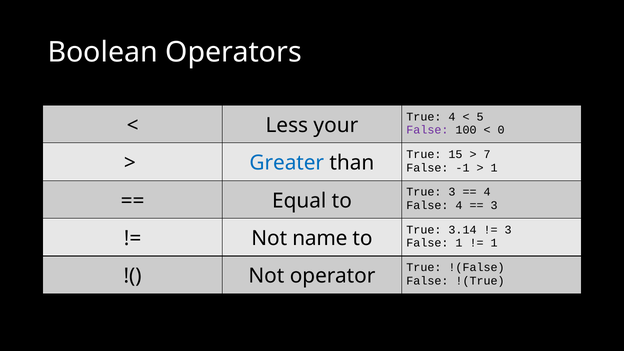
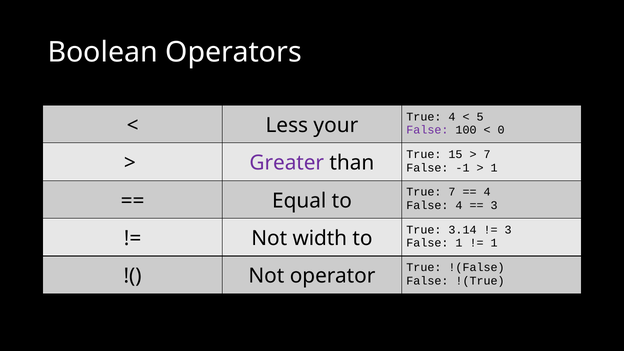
Greater colour: blue -> purple
True 3: 3 -> 7
name: name -> width
